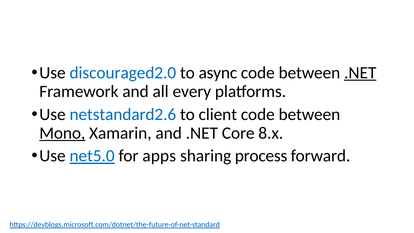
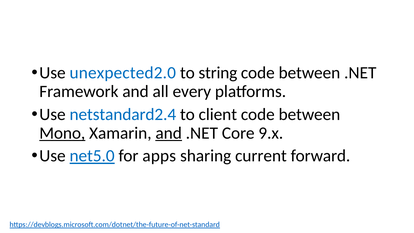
discouraged2.0: discouraged2.0 -> unexpected2.0
async: async -> string
.NET at (360, 73) underline: present -> none
netstandard2.6: netstandard2.6 -> netstandard2.4
and at (169, 133) underline: none -> present
8.x: 8.x -> 9.x
process: process -> current
